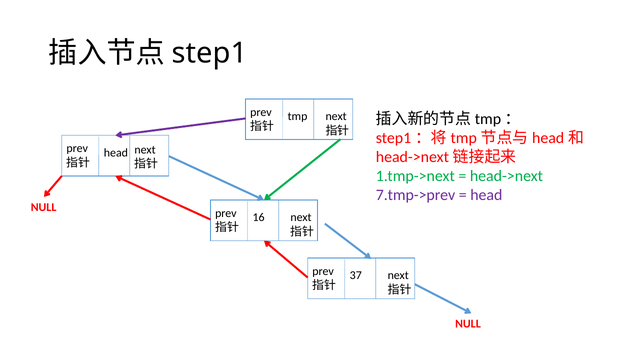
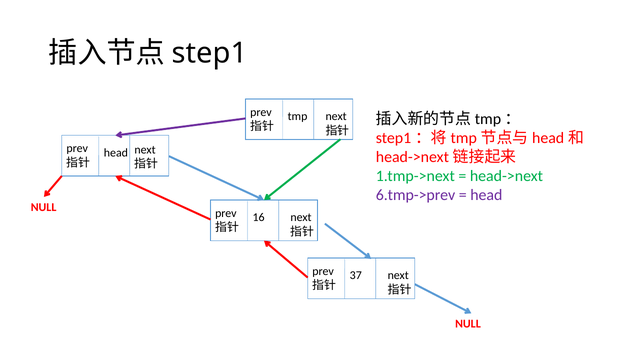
7.tmp->prev: 7.tmp->prev -> 6.tmp->prev
